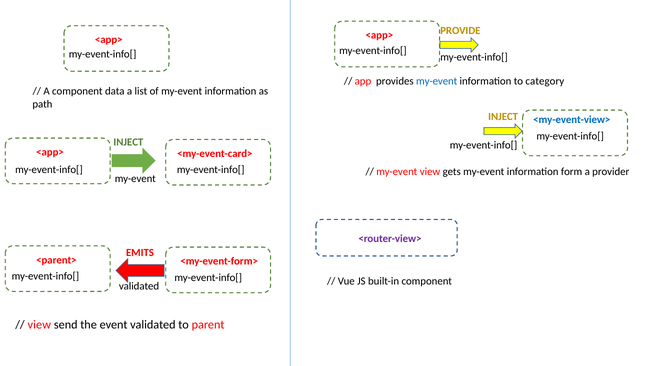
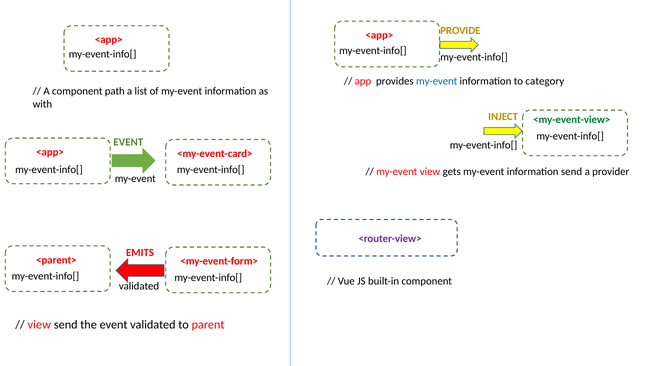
data: data -> path
path: path -> with
<my-event-view> colour: blue -> green
INJECT at (128, 142): INJECT -> EVENT
information form: form -> send
